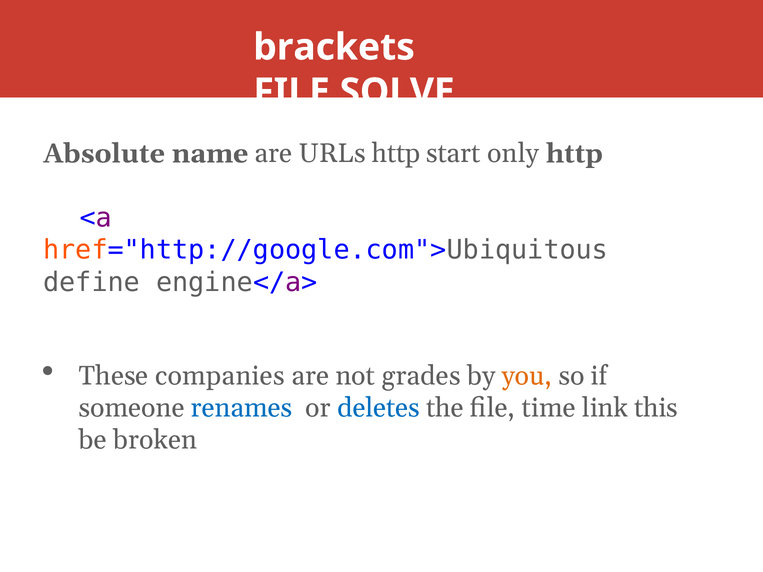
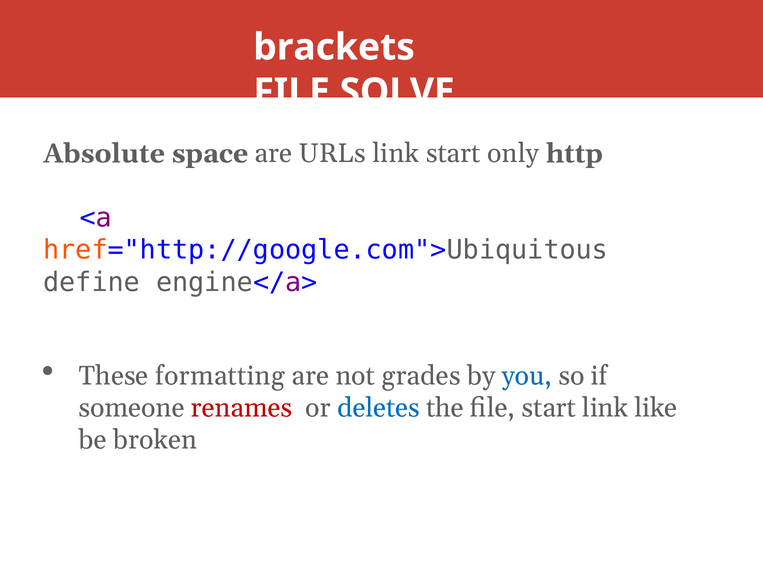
name: name -> space
URLs http: http -> link
companies: companies -> formatting
you colour: orange -> blue
renames colour: blue -> red
file time: time -> start
this: this -> like
